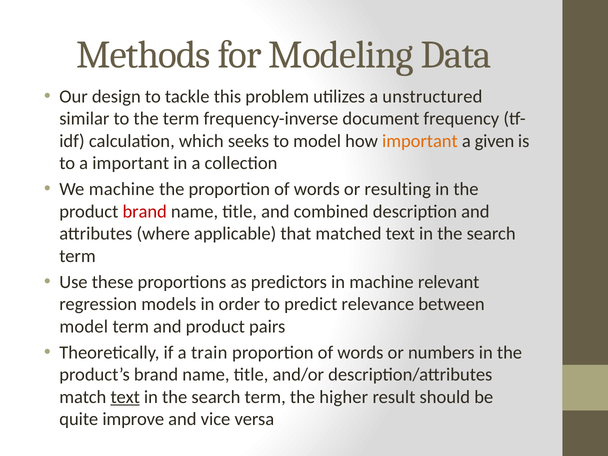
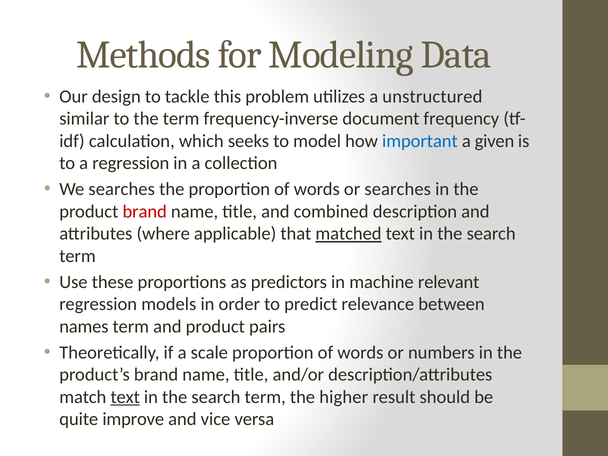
important at (420, 141) colour: orange -> blue
a important: important -> regression
We machine: machine -> searches
or resulting: resulting -> searches
matched underline: none -> present
model at (84, 327): model -> names
train: train -> scale
